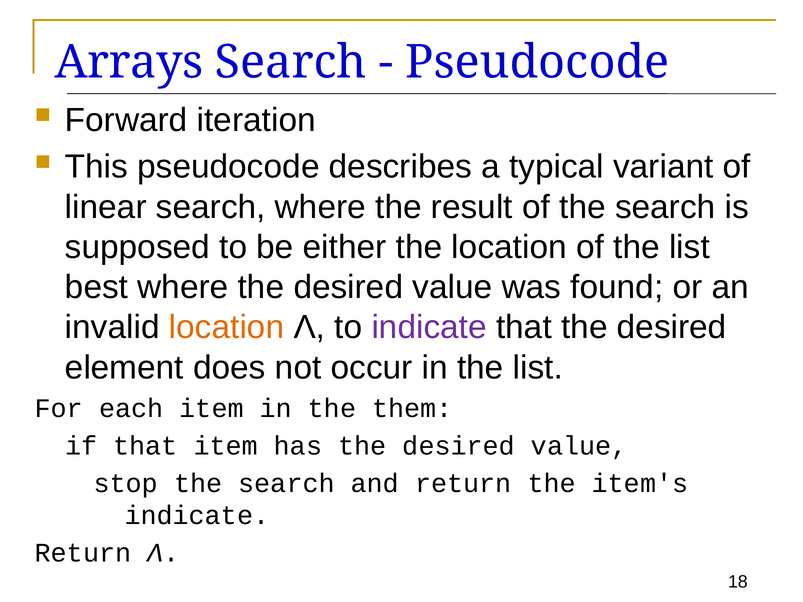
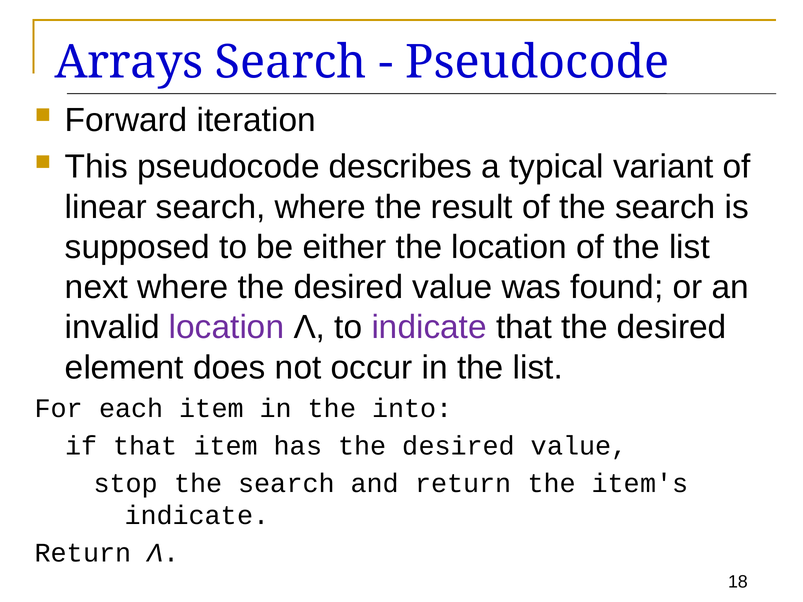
best: best -> next
location at (227, 328) colour: orange -> purple
them: them -> into
